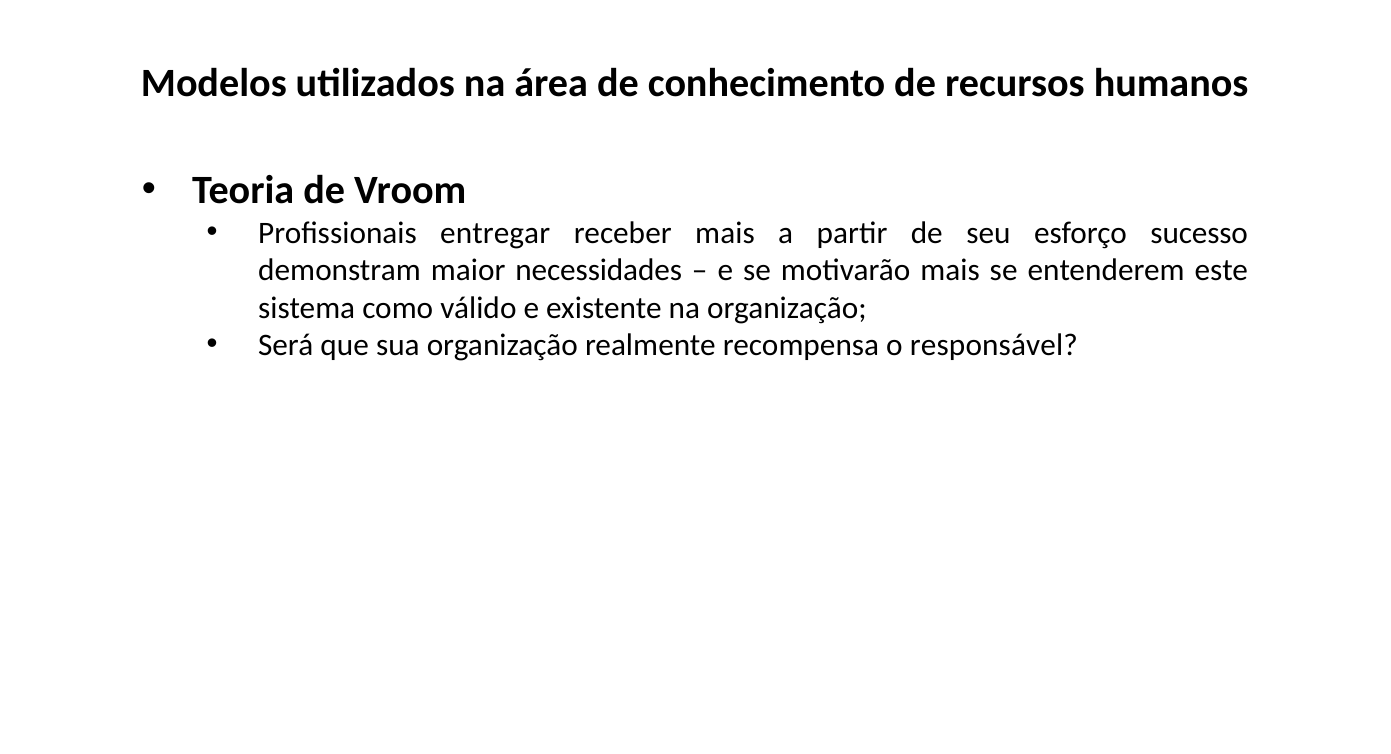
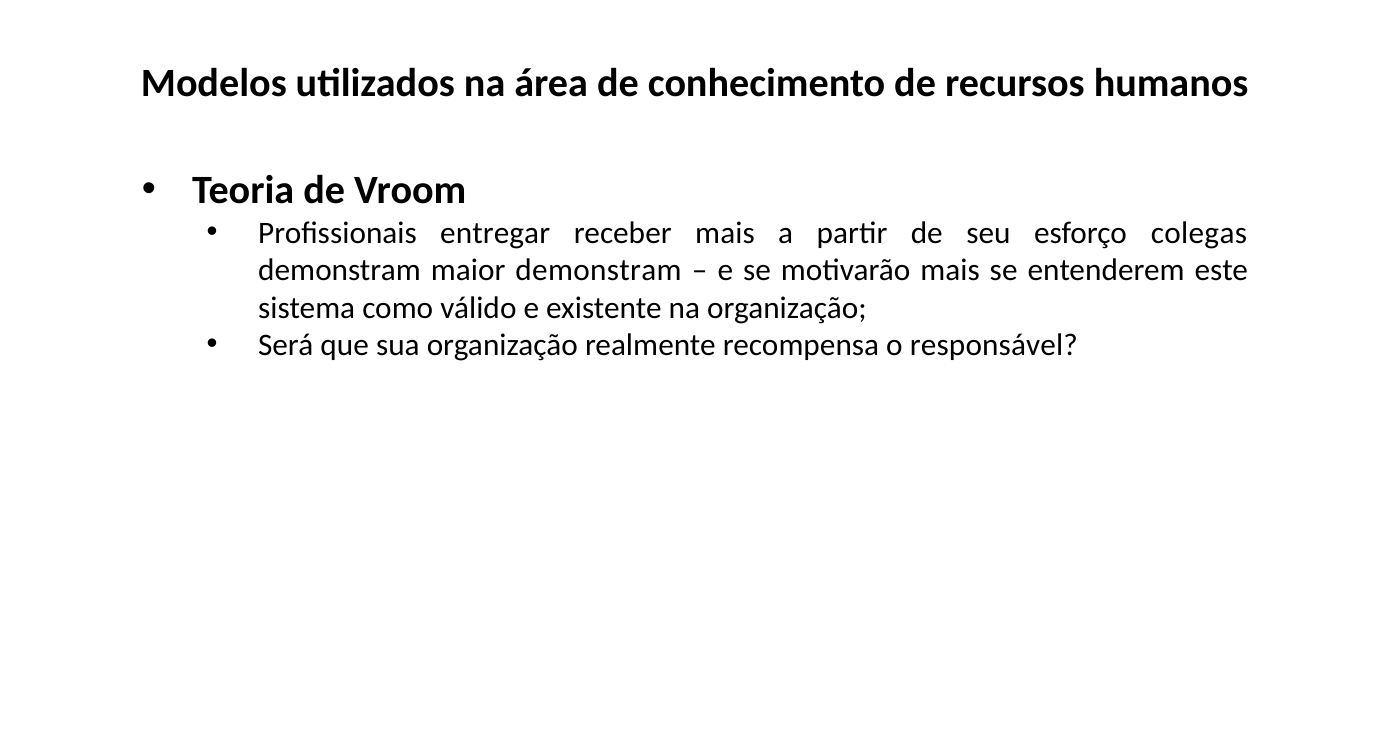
sucesso: sucesso -> colegas
maior necessidades: necessidades -> demonstram
